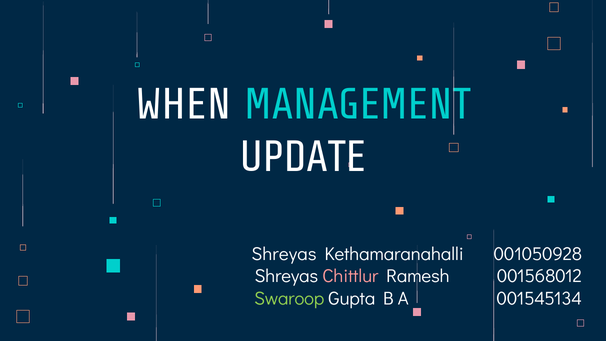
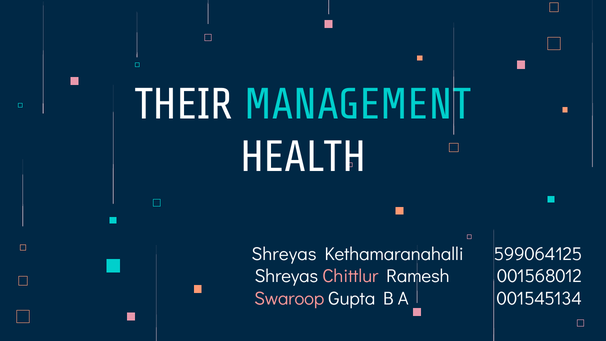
WHEN: WHEN -> THEIR
UPDATE: UPDATE -> HEALTH
001050928: 001050928 -> 599064125
Swaroop colour: light green -> pink
